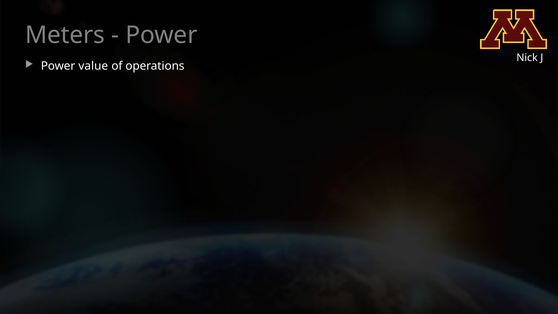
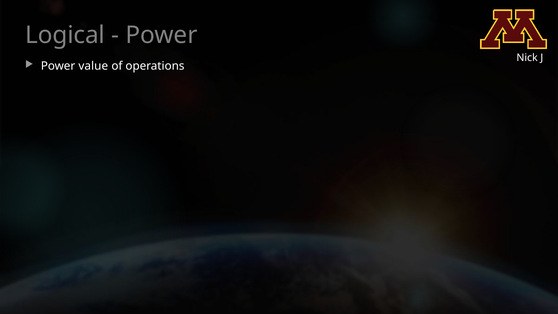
Meters: Meters -> Logical
